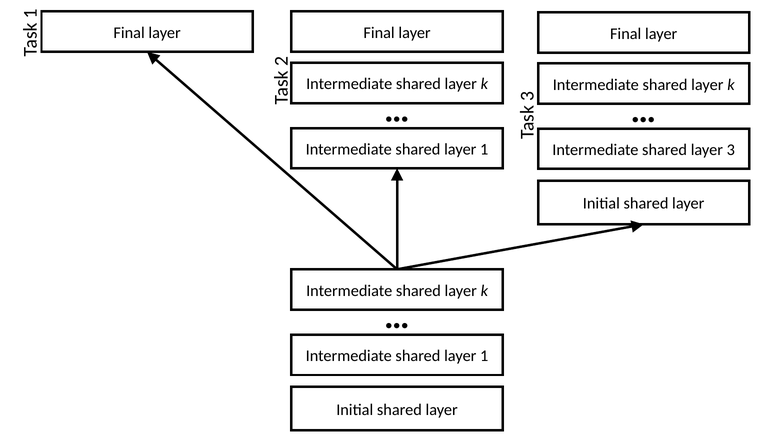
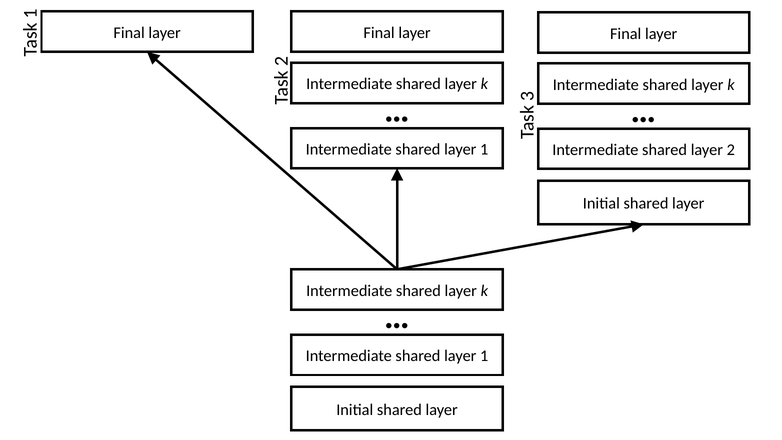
layer 3: 3 -> 2
